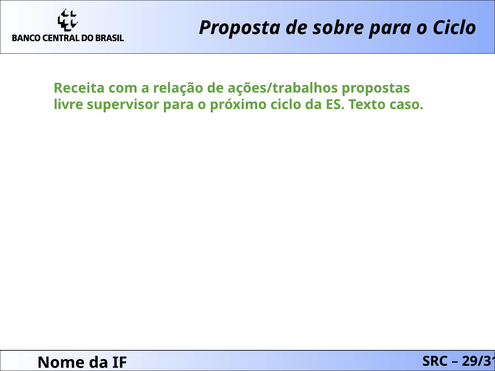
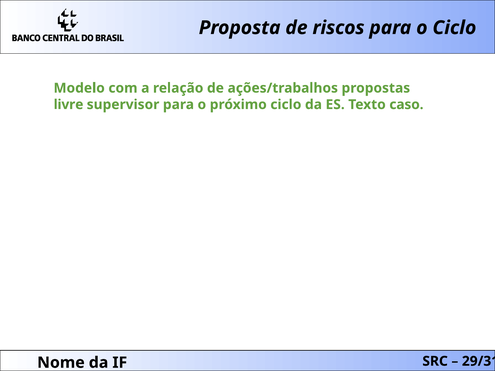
sobre: sobre -> riscos
Receita: Receita -> Modelo
